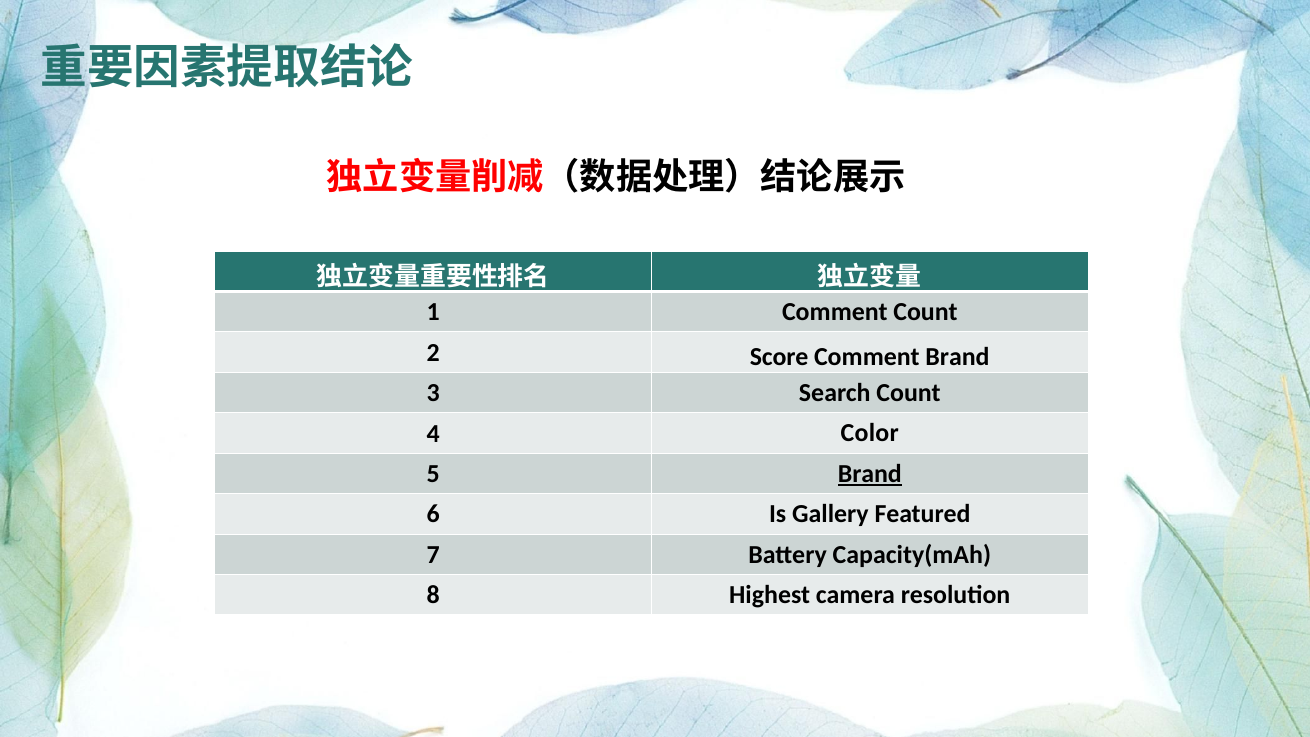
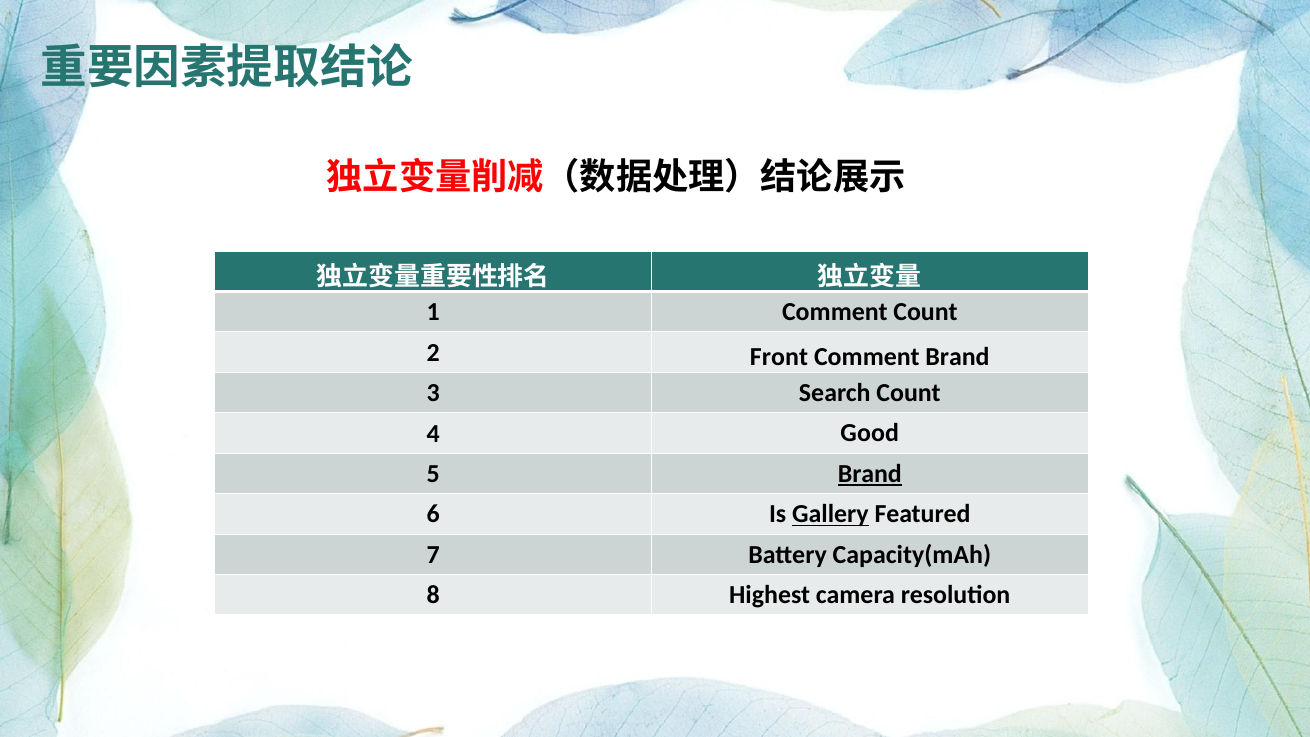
Score: Score -> Front
Color: Color -> Good
Gallery underline: none -> present
